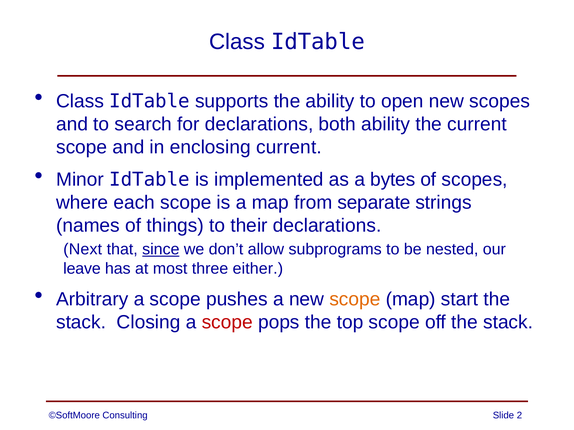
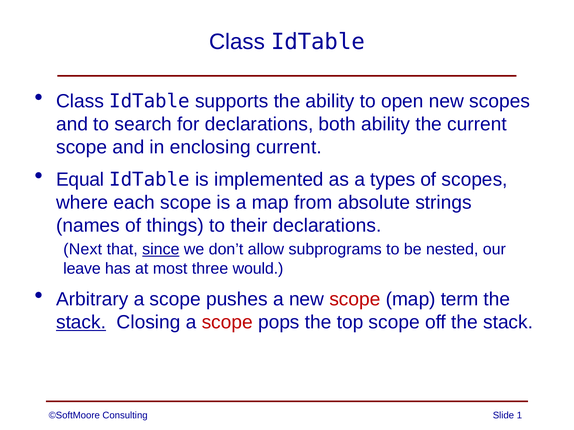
Minor: Minor -> Equal
bytes: bytes -> types
separate: separate -> absolute
either: either -> would
scope at (355, 300) colour: orange -> red
start: start -> term
stack at (81, 323) underline: none -> present
2: 2 -> 1
